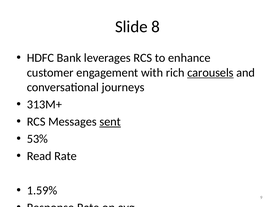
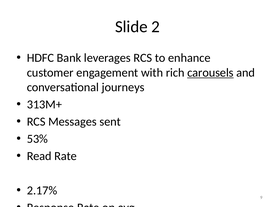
8: 8 -> 2
sent underline: present -> none
1.59%: 1.59% -> 2.17%
